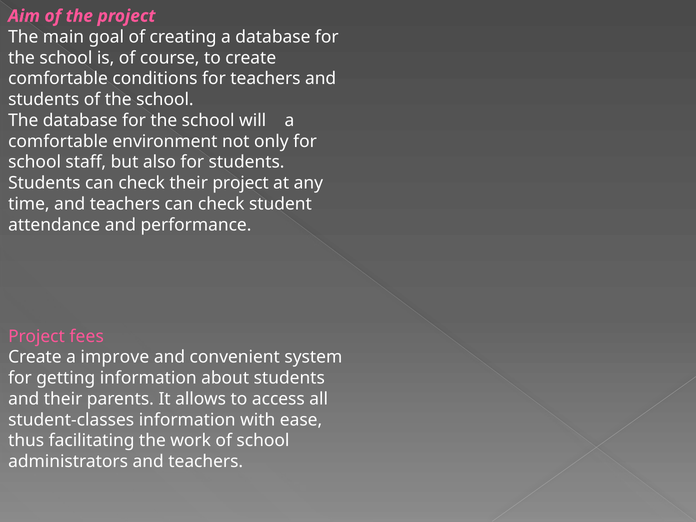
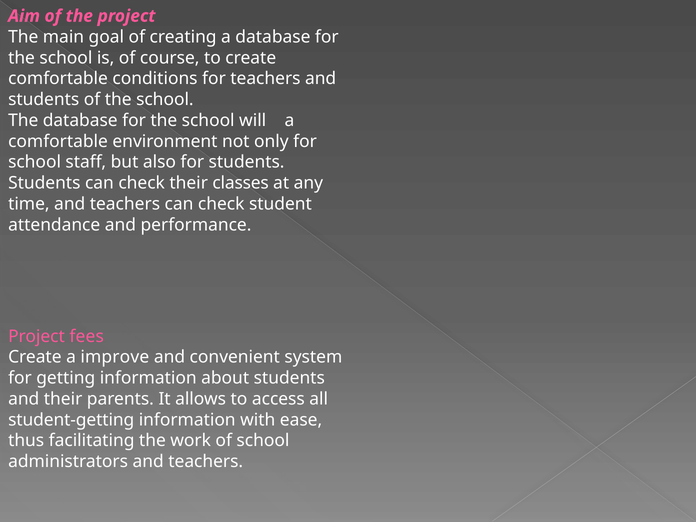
their project: project -> classes
student-classes: student-classes -> student-getting
